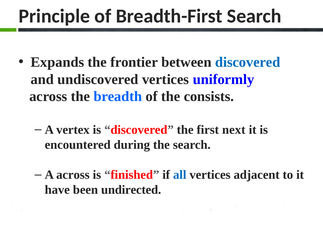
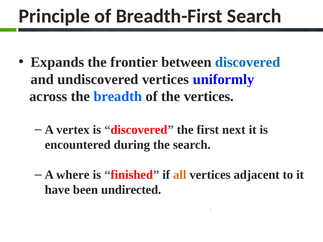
the consists: consists -> vertices
A across: across -> where
all colour: blue -> orange
